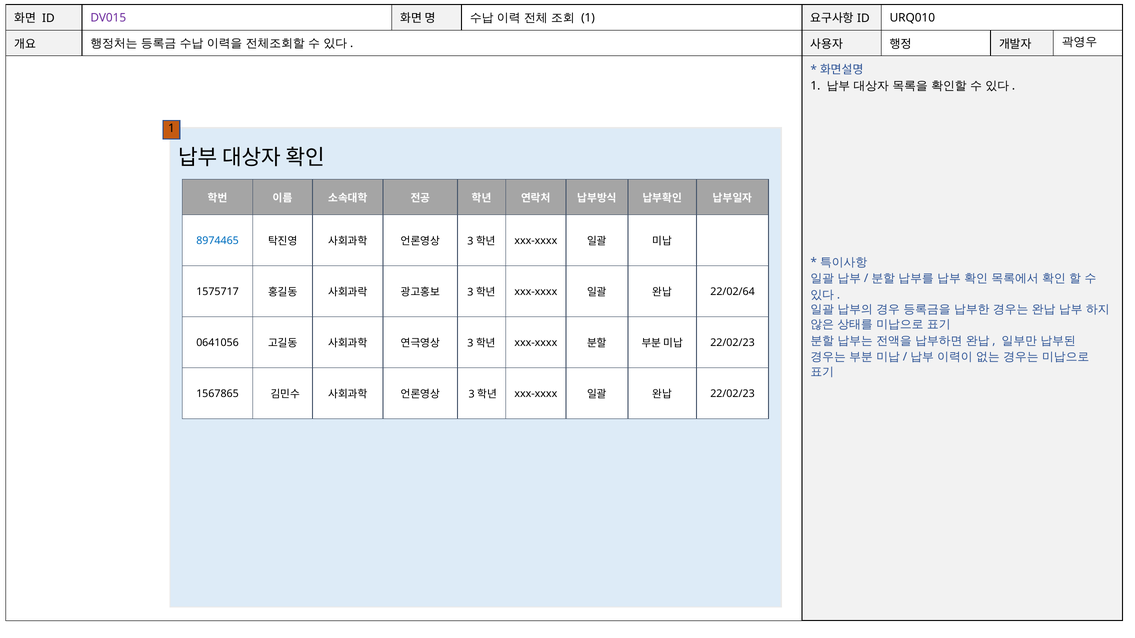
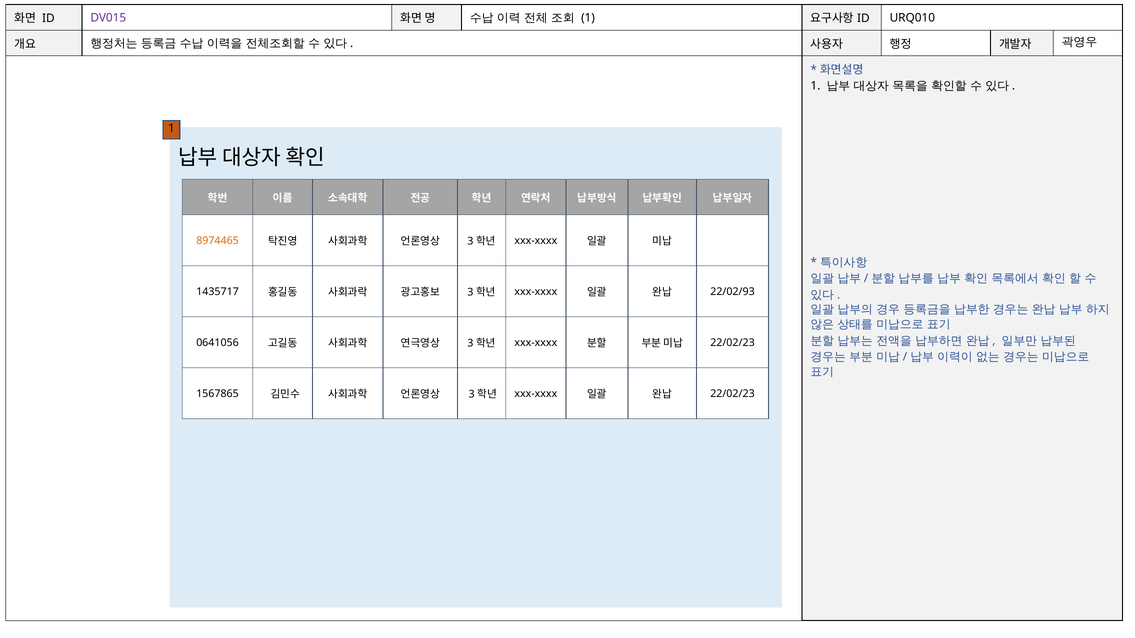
8974465 colour: blue -> orange
1575717: 1575717 -> 1435717
22/02/64: 22/02/64 -> 22/02/93
